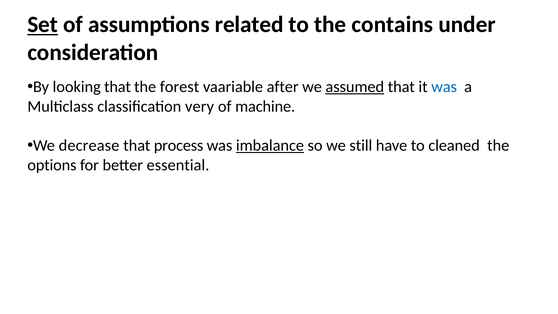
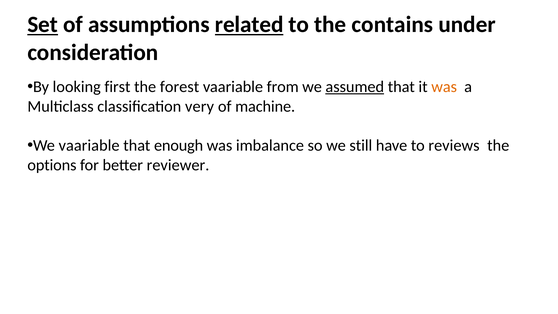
related underline: none -> present
looking that: that -> first
after: after -> from
was at (444, 87) colour: blue -> orange
We decrease: decrease -> vaariable
process: process -> enough
imbalance underline: present -> none
cleaned: cleaned -> reviews
essential: essential -> reviewer
